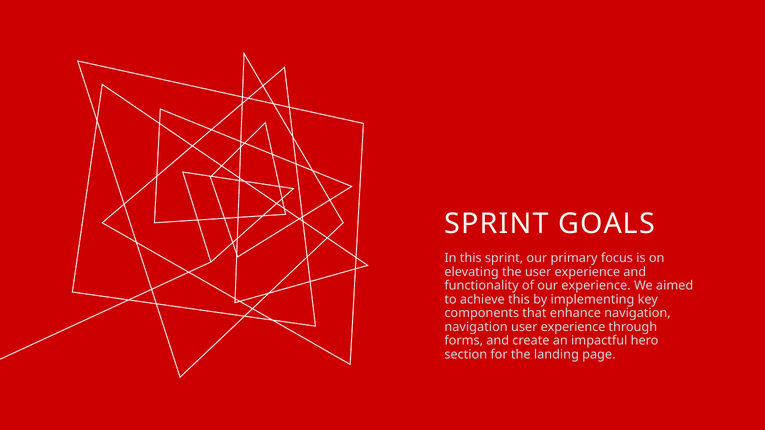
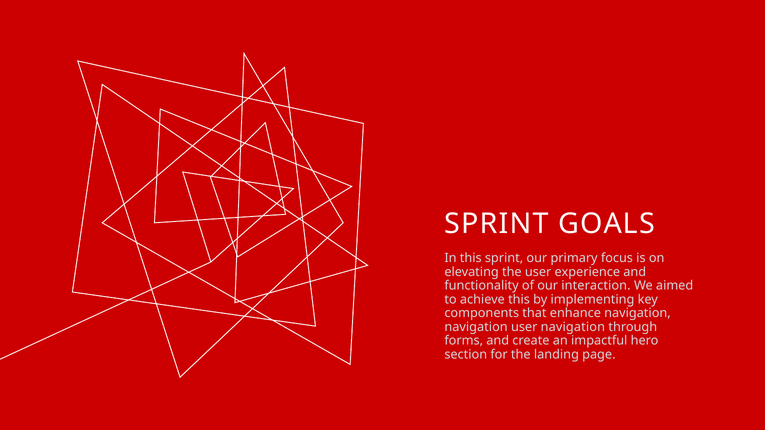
our experience: experience -> interaction
experience at (573, 327): experience -> navigation
